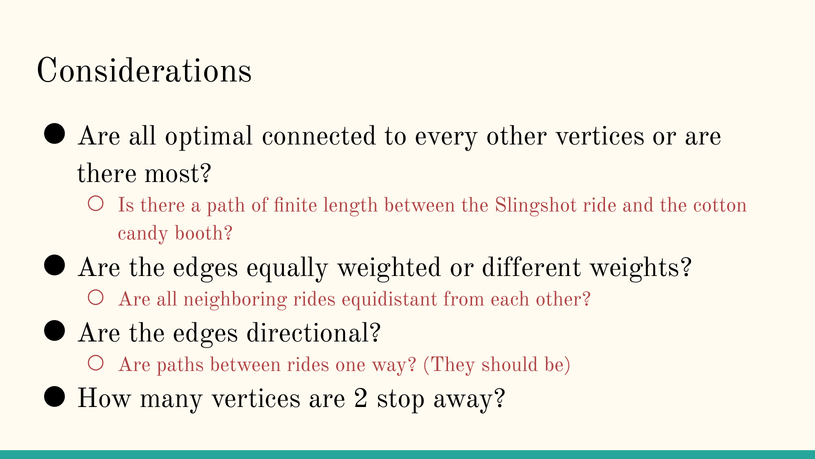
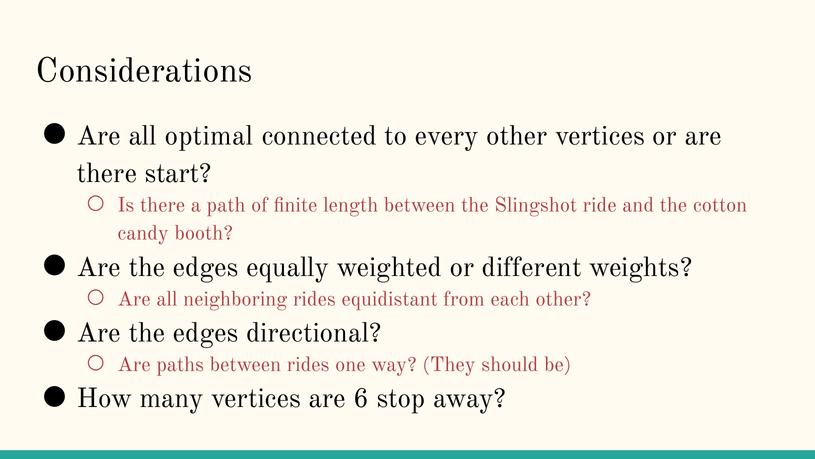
most: most -> start
2: 2 -> 6
